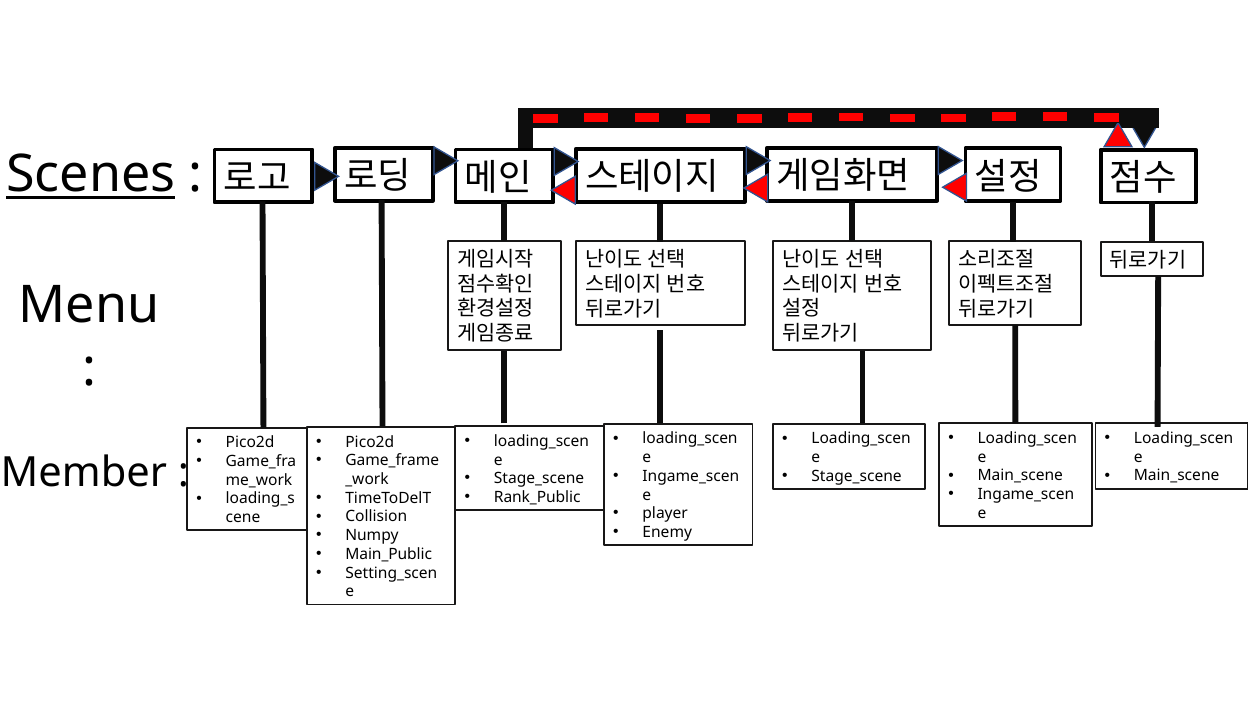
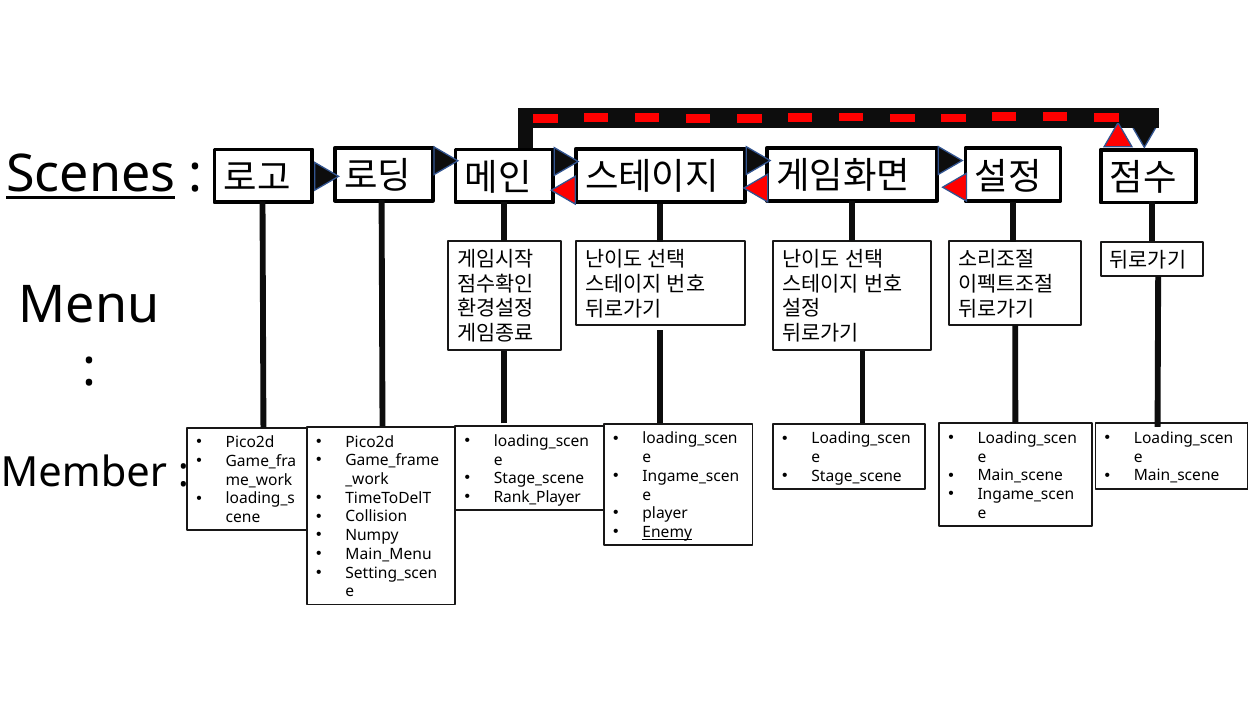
Rank_Public: Rank_Public -> Rank_Player
Enemy underline: none -> present
Main_Public: Main_Public -> Main_Menu
